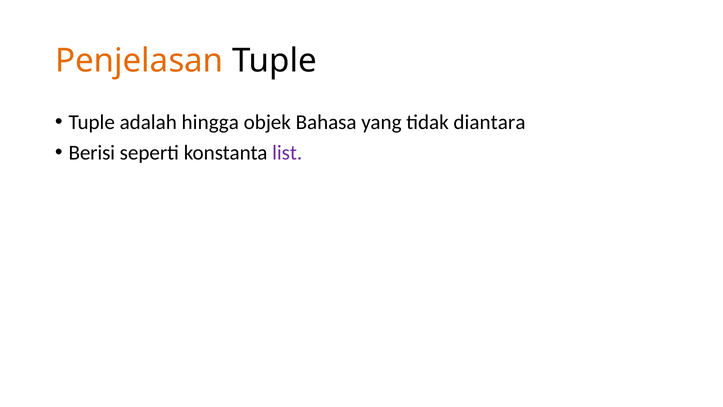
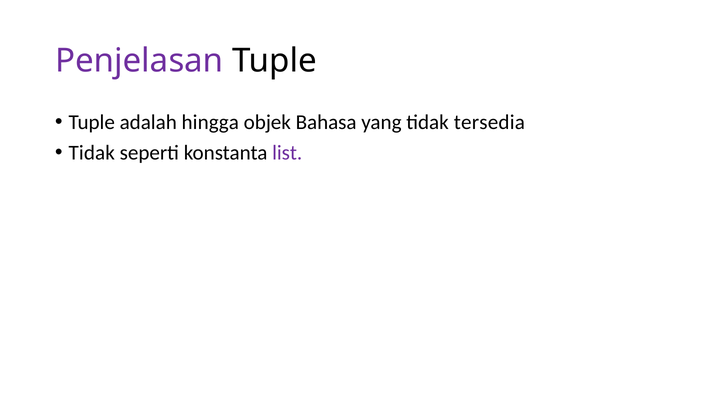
Penjelasan colour: orange -> purple
diantara: diantara -> tersedia
Berisi at (92, 152): Berisi -> Tidak
